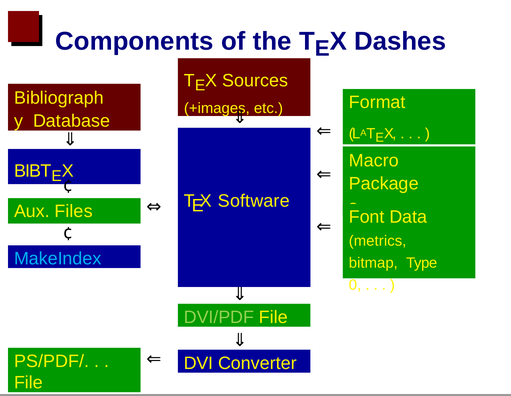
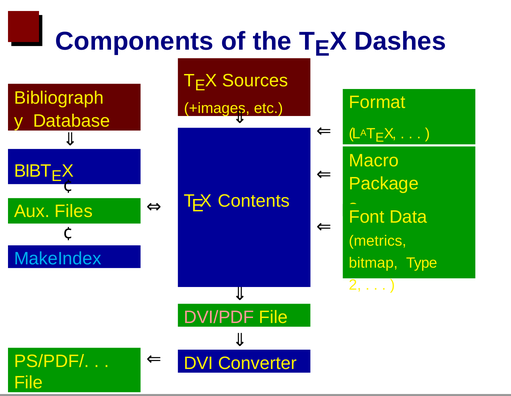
Software: Software -> Contents
0: 0 -> 2
DVI/PDF colour: light green -> pink
